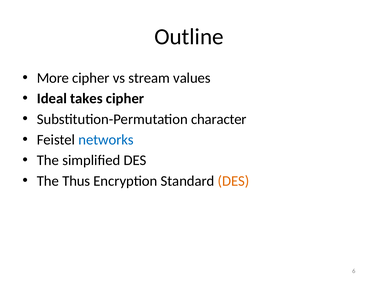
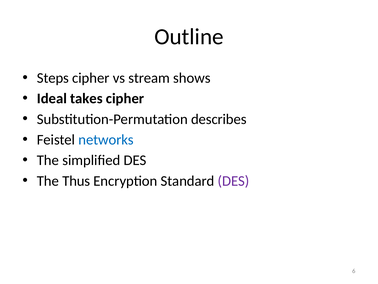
More: More -> Steps
values: values -> shows
character: character -> describes
DES at (233, 181) colour: orange -> purple
